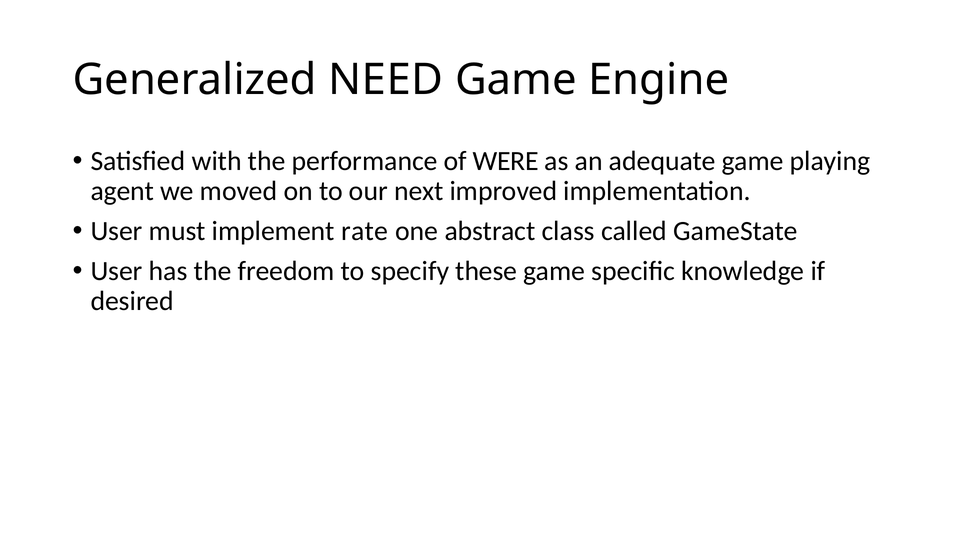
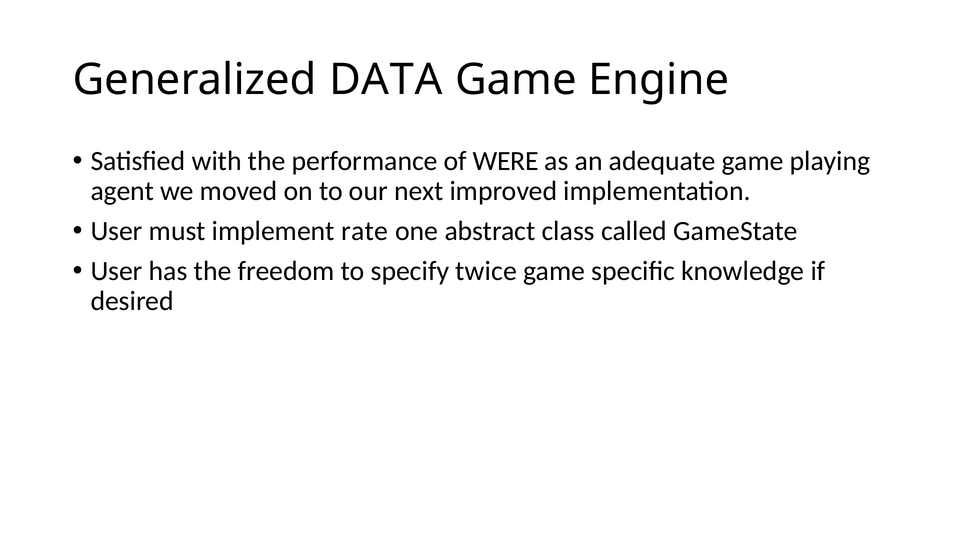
NEED: NEED -> DATA
these: these -> twice
